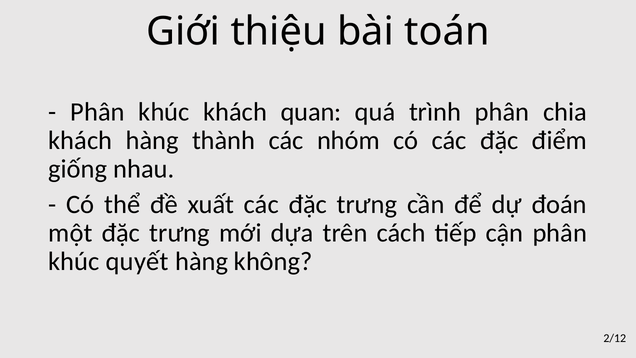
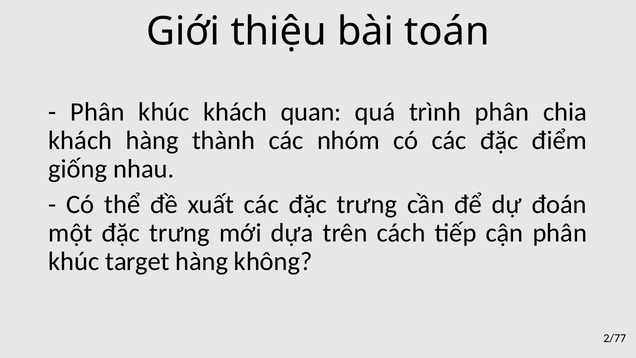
quyết: quyết -> target
2/12: 2/12 -> 2/77
